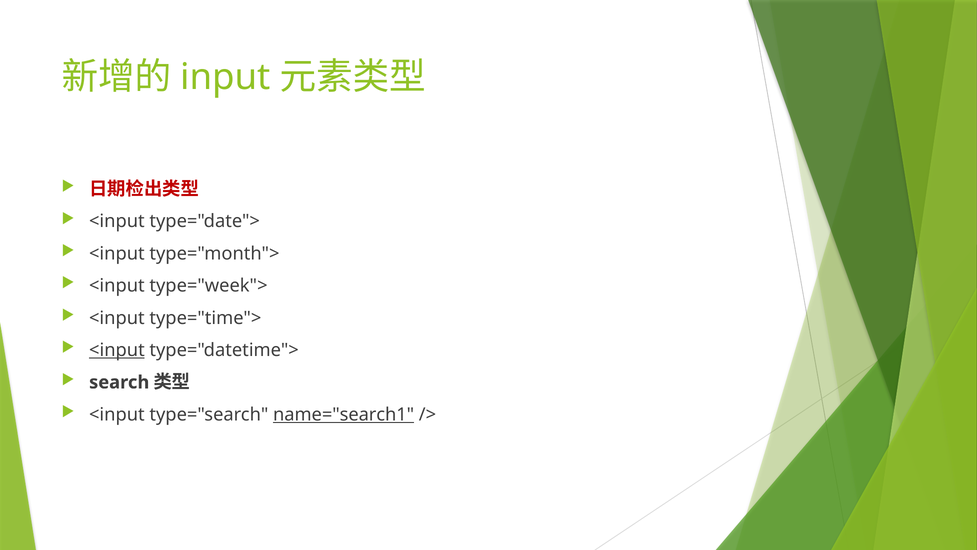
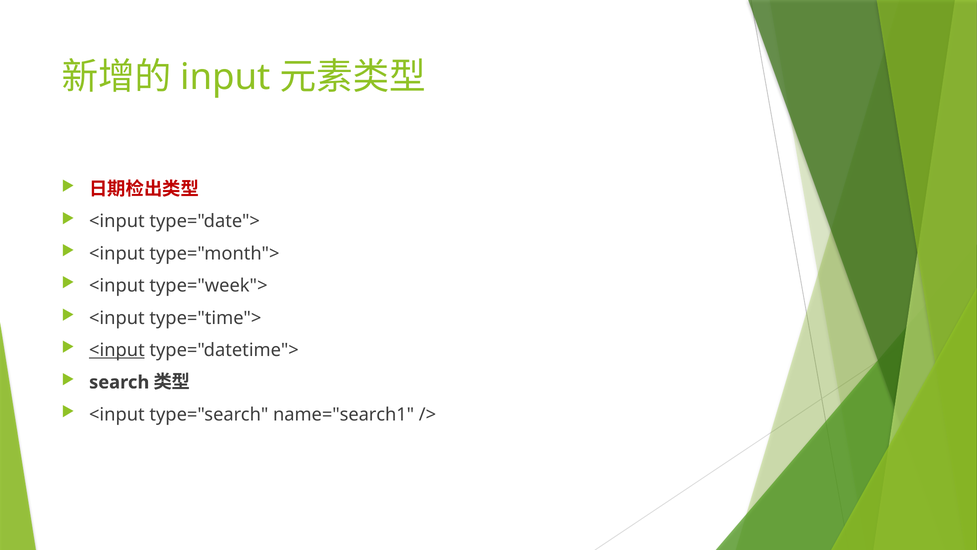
name="search1 underline: present -> none
